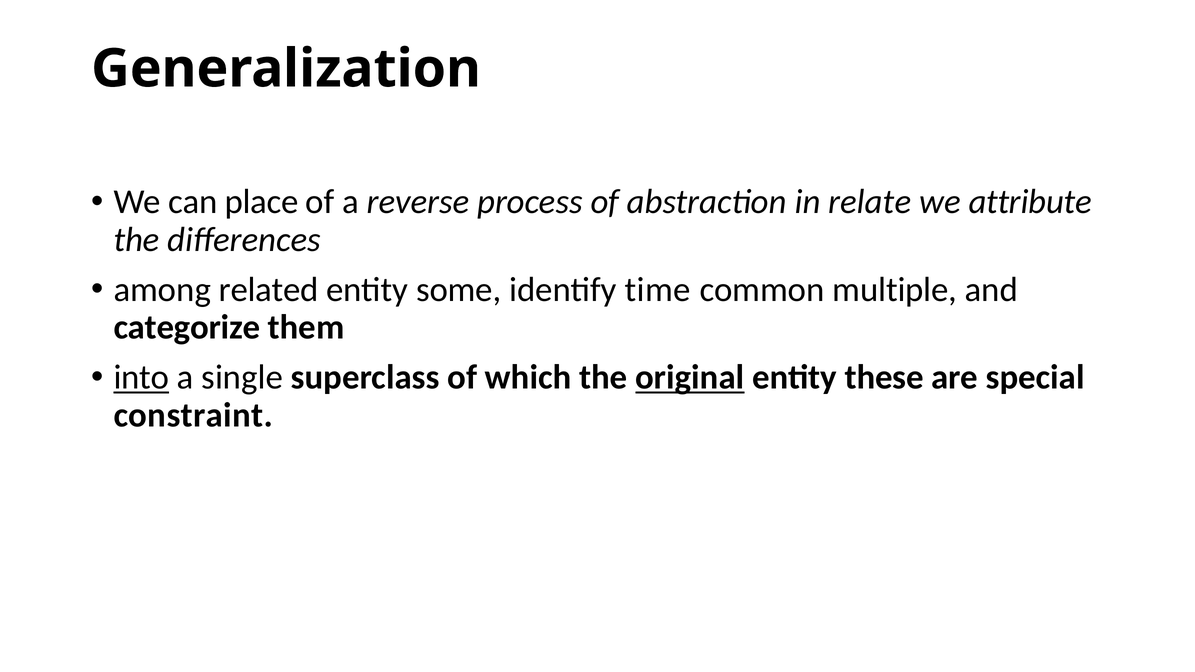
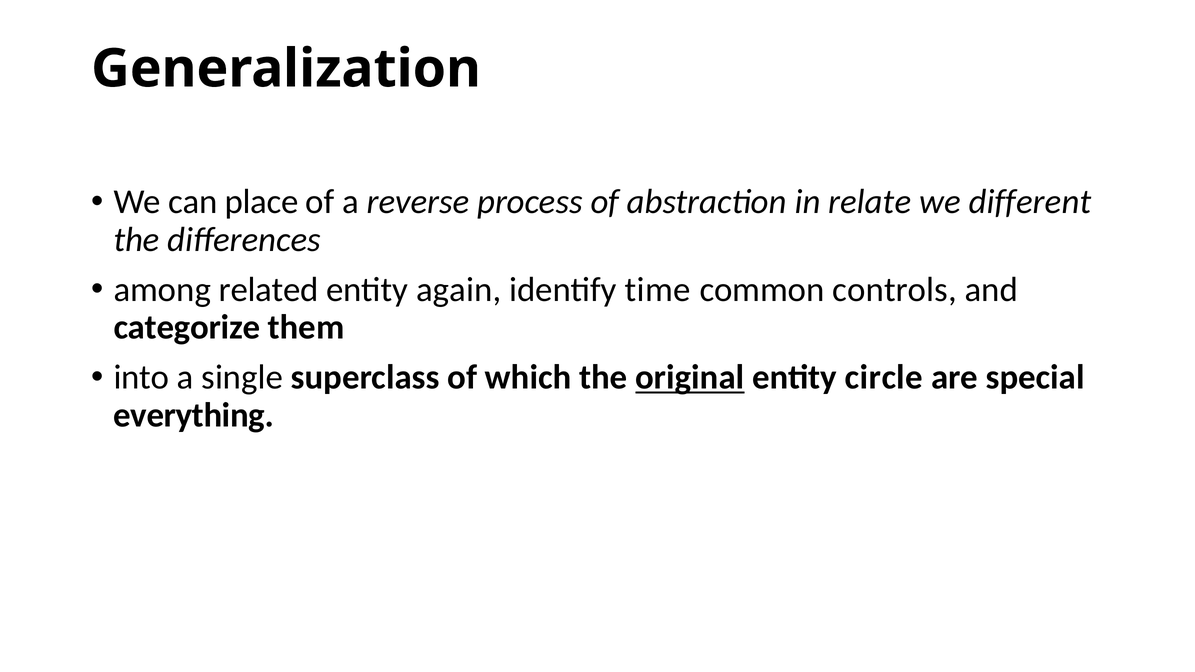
attribute: attribute -> different
some: some -> again
multiple: multiple -> controls
into underline: present -> none
these: these -> circle
constraint: constraint -> everything
